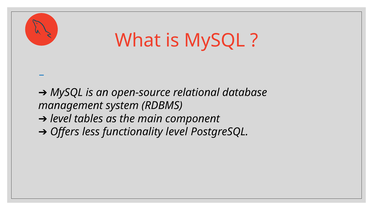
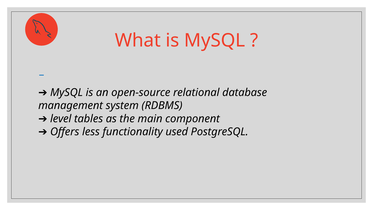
functionality level: level -> used
